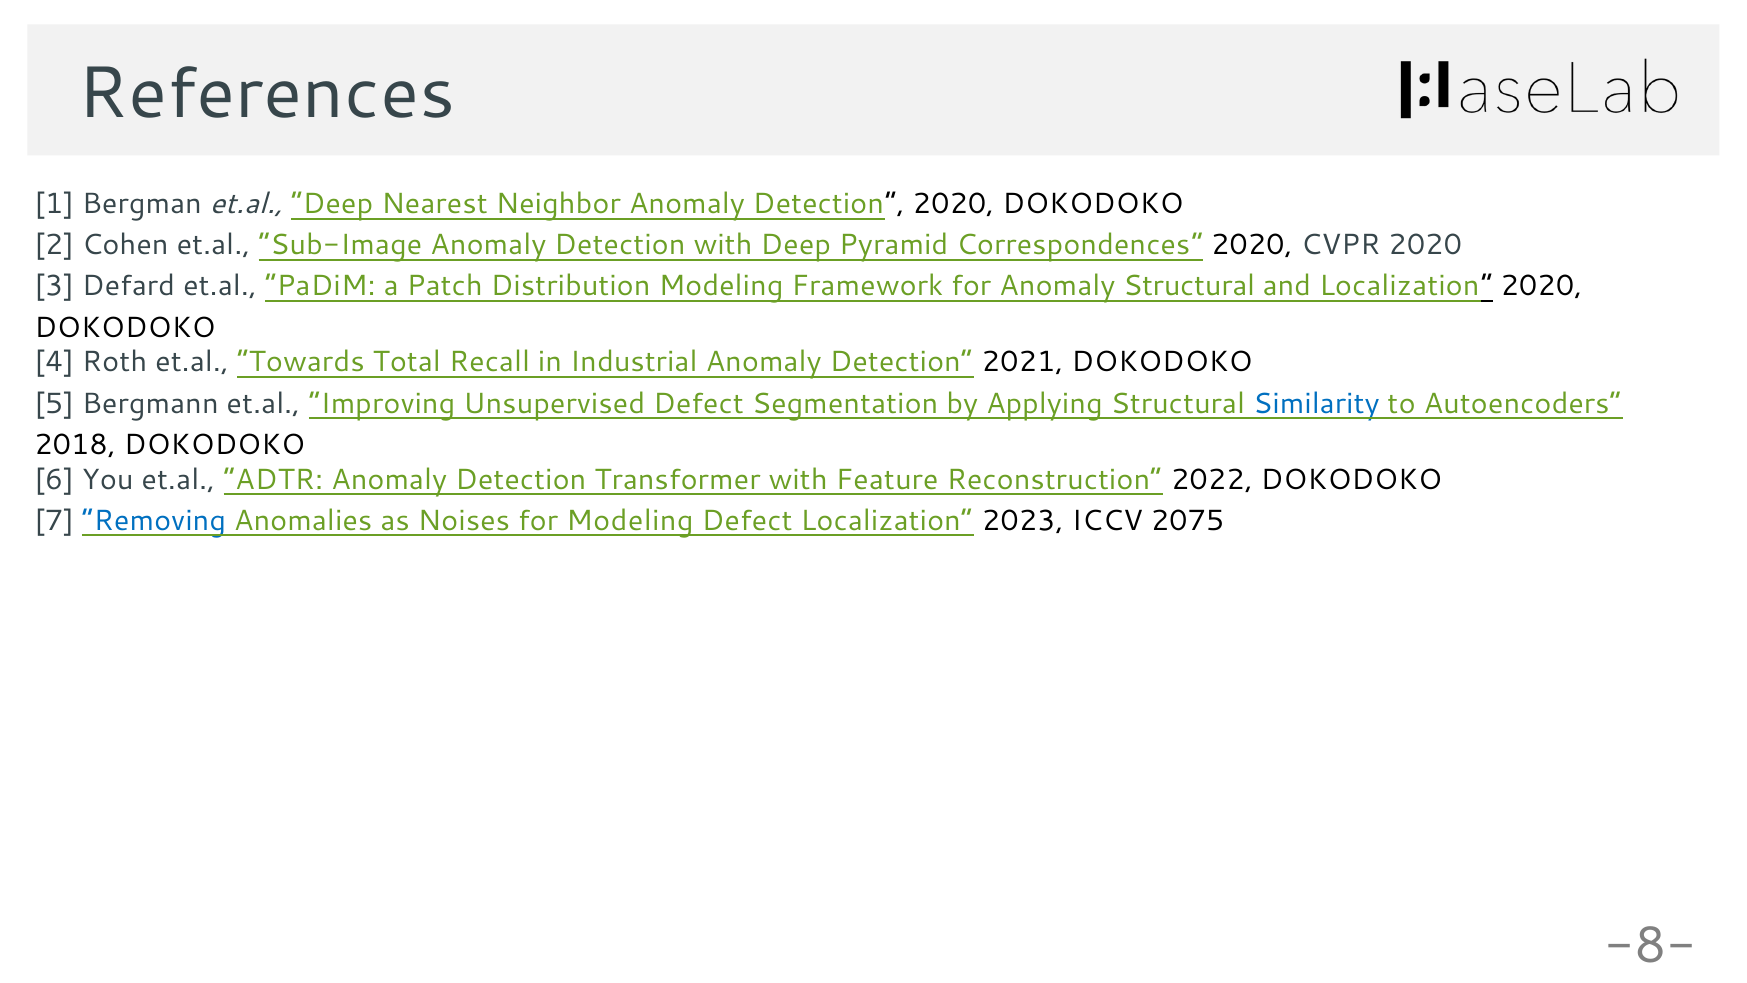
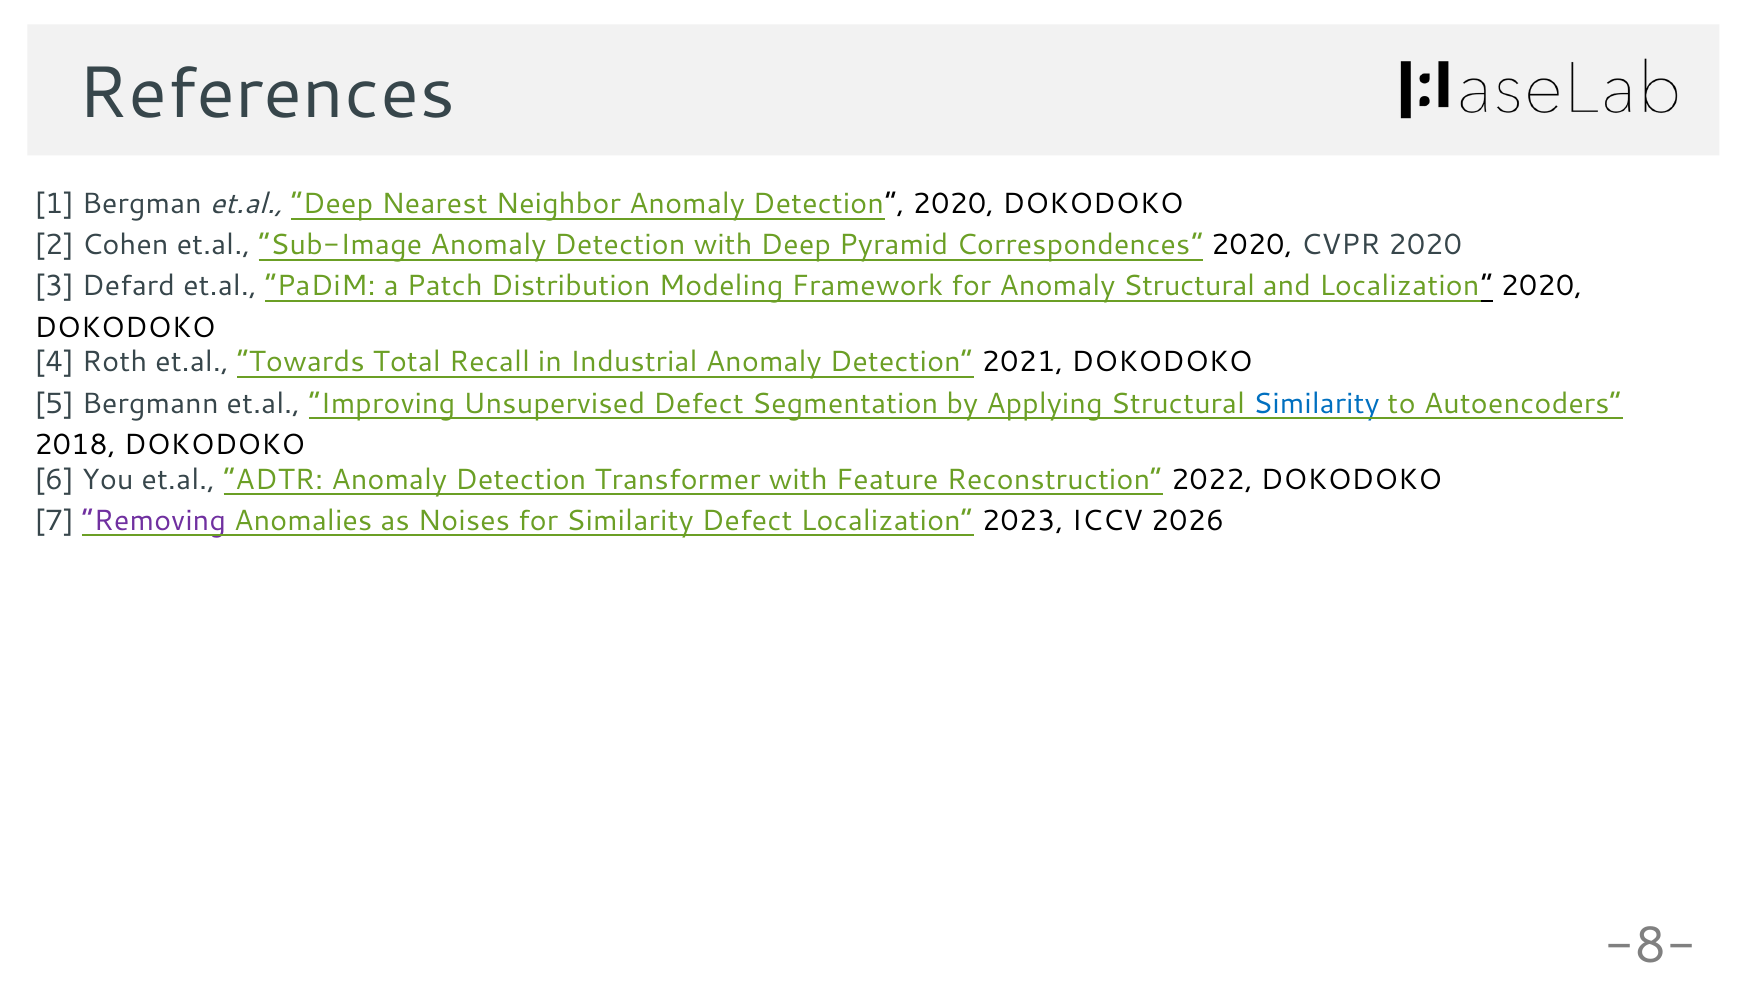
Removing colour: blue -> purple
for Modeling: Modeling -> Similarity
2075: 2075 -> 2026
